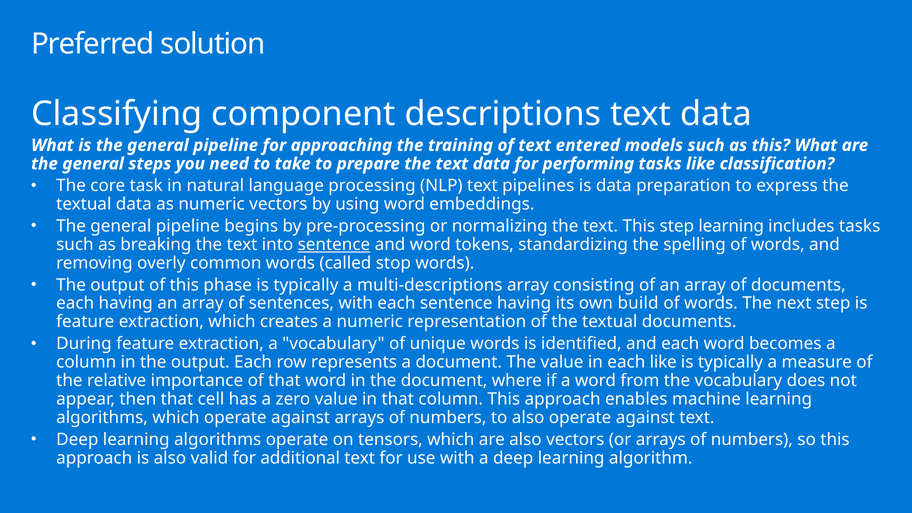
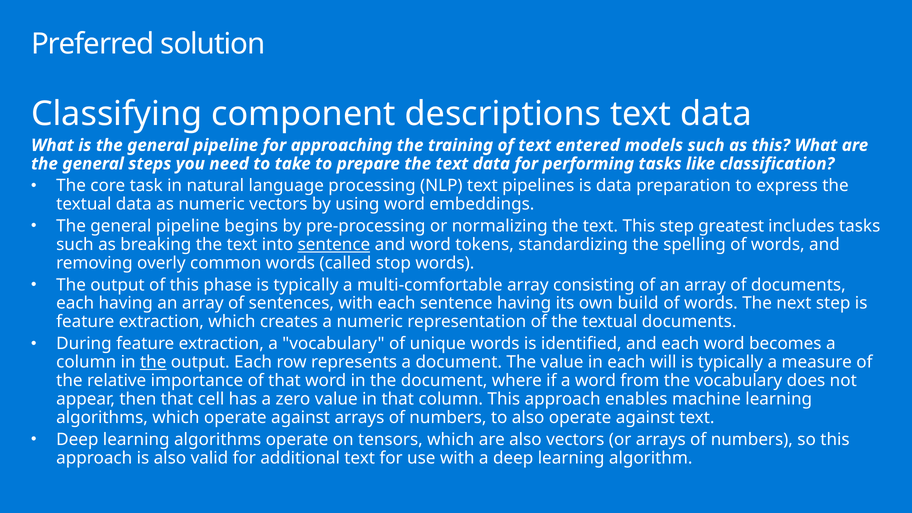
step learning: learning -> greatest
multi-descriptions: multi-descriptions -> multi-comfortable
the at (153, 362) underline: none -> present
each like: like -> will
